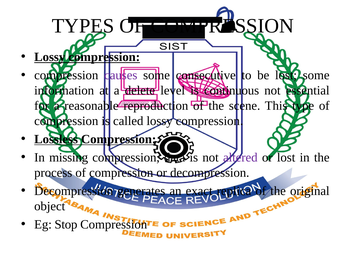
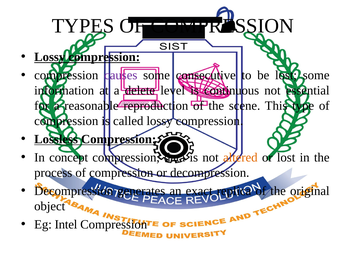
missing: missing -> concept
altered colour: purple -> orange
Stop: Stop -> Intel
